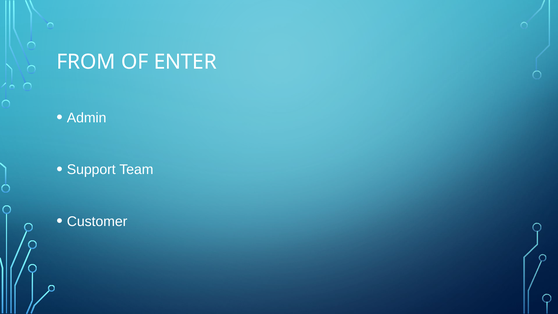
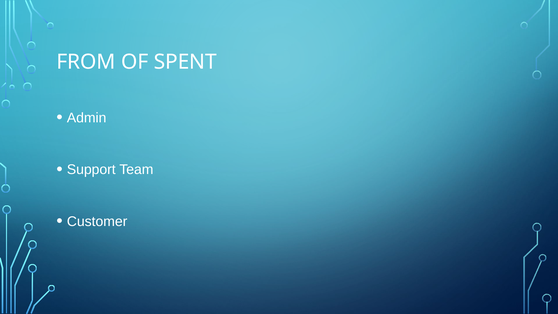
ENTER: ENTER -> SPENT
